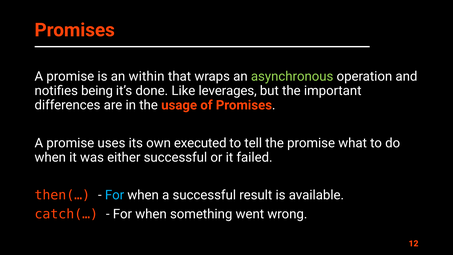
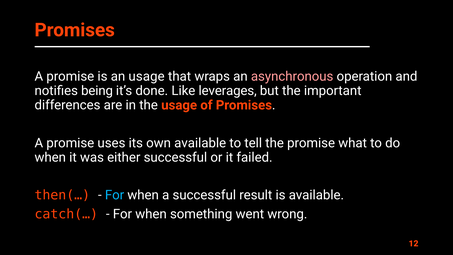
an within: within -> usage
asynchronous colour: light green -> pink
own executed: executed -> available
